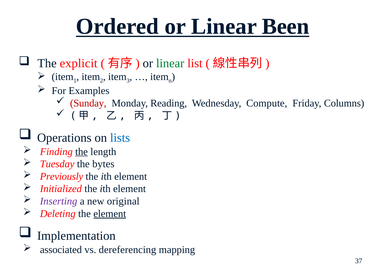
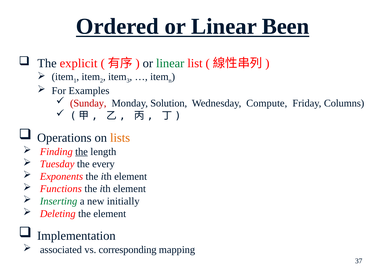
Reading: Reading -> Solution
lists colour: blue -> orange
bytes: bytes -> every
Previously: Previously -> Exponents
Initialized: Initialized -> Functions
Inserting colour: purple -> green
original: original -> initially
element at (110, 214) underline: present -> none
dereferencing: dereferencing -> corresponding
